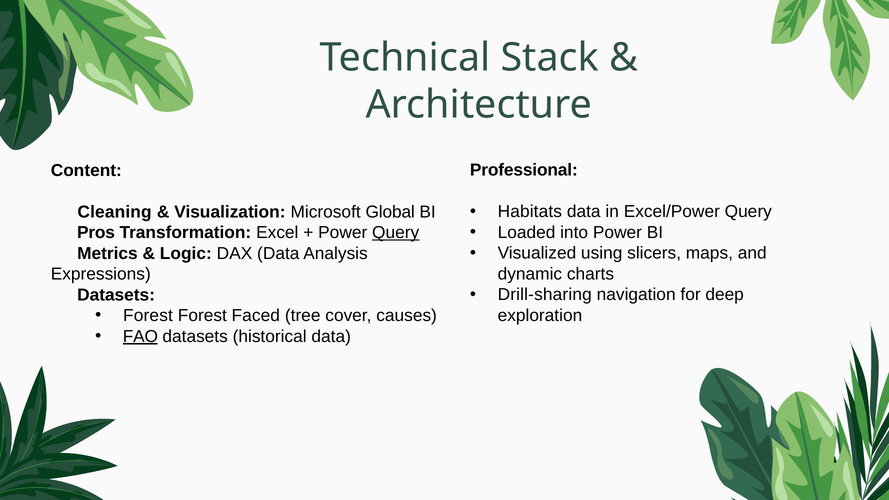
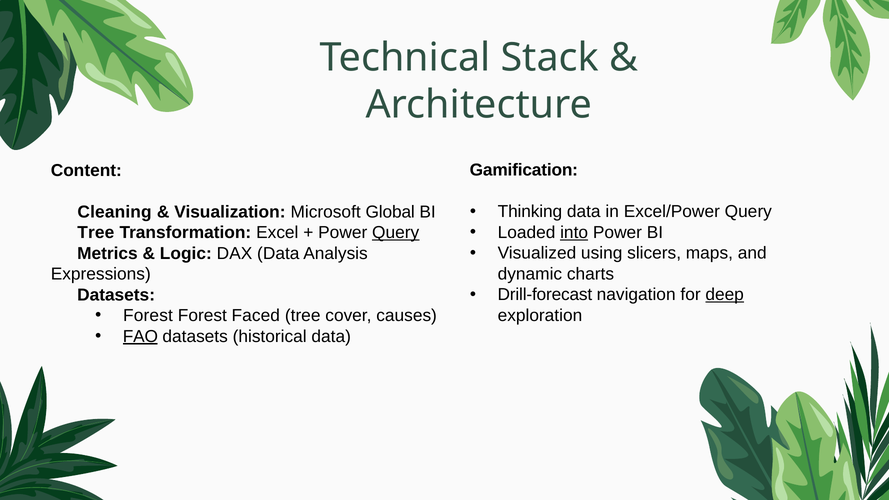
Professional: Professional -> Gamification
Habitats: Habitats -> Thinking
into underline: none -> present
Pros at (96, 233): Pros -> Tree
Drill-sharing: Drill-sharing -> Drill-forecast
deep underline: none -> present
